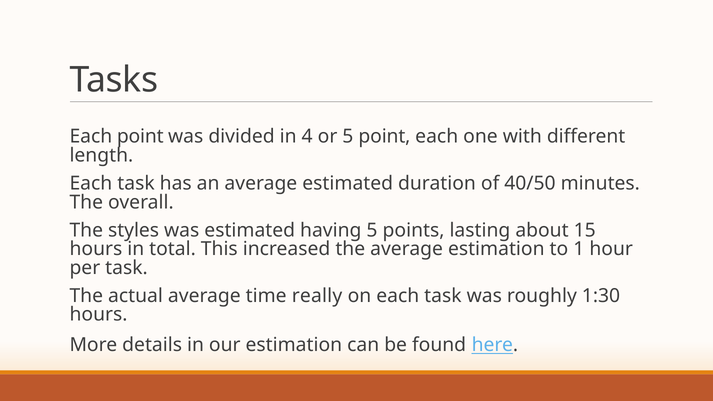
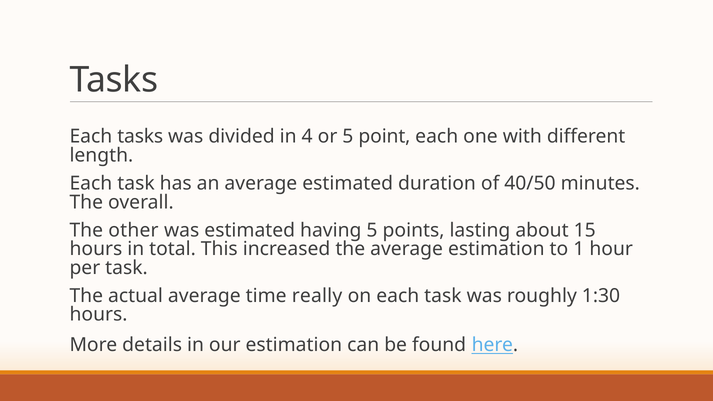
Each point: point -> tasks
styles: styles -> other
